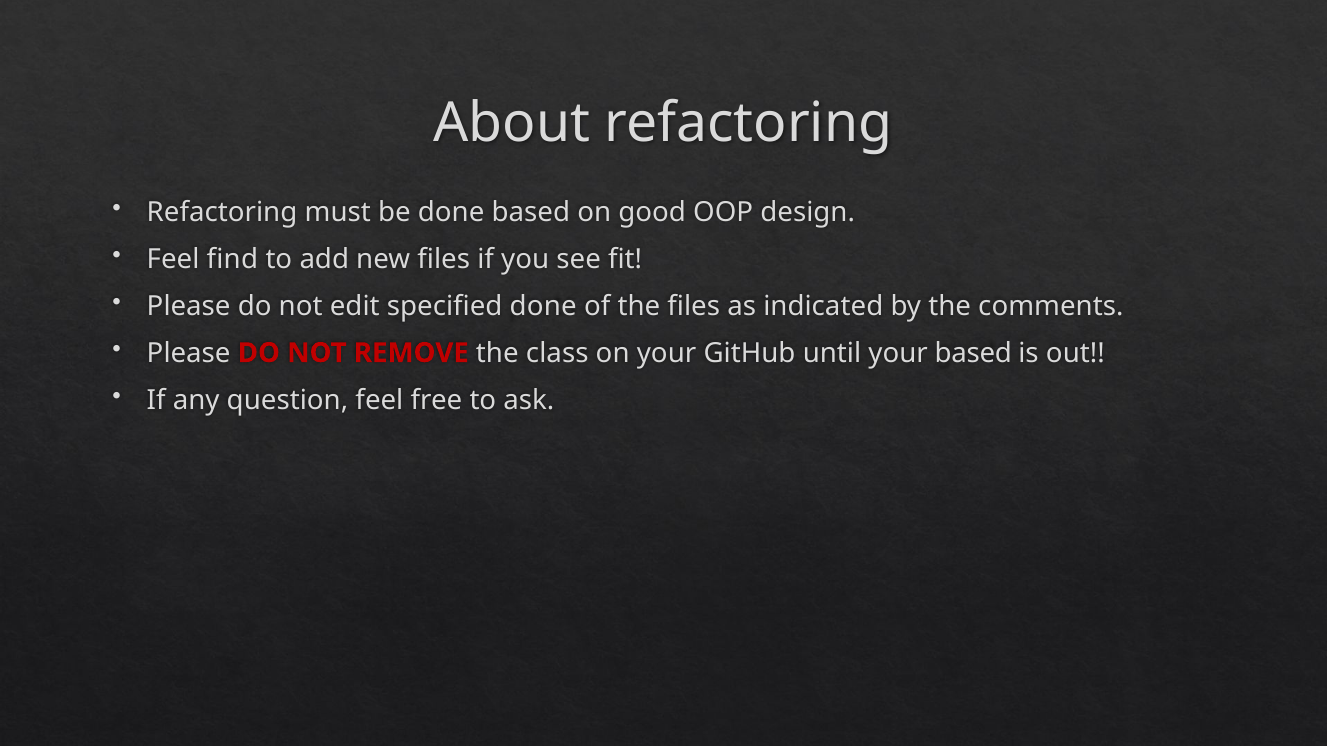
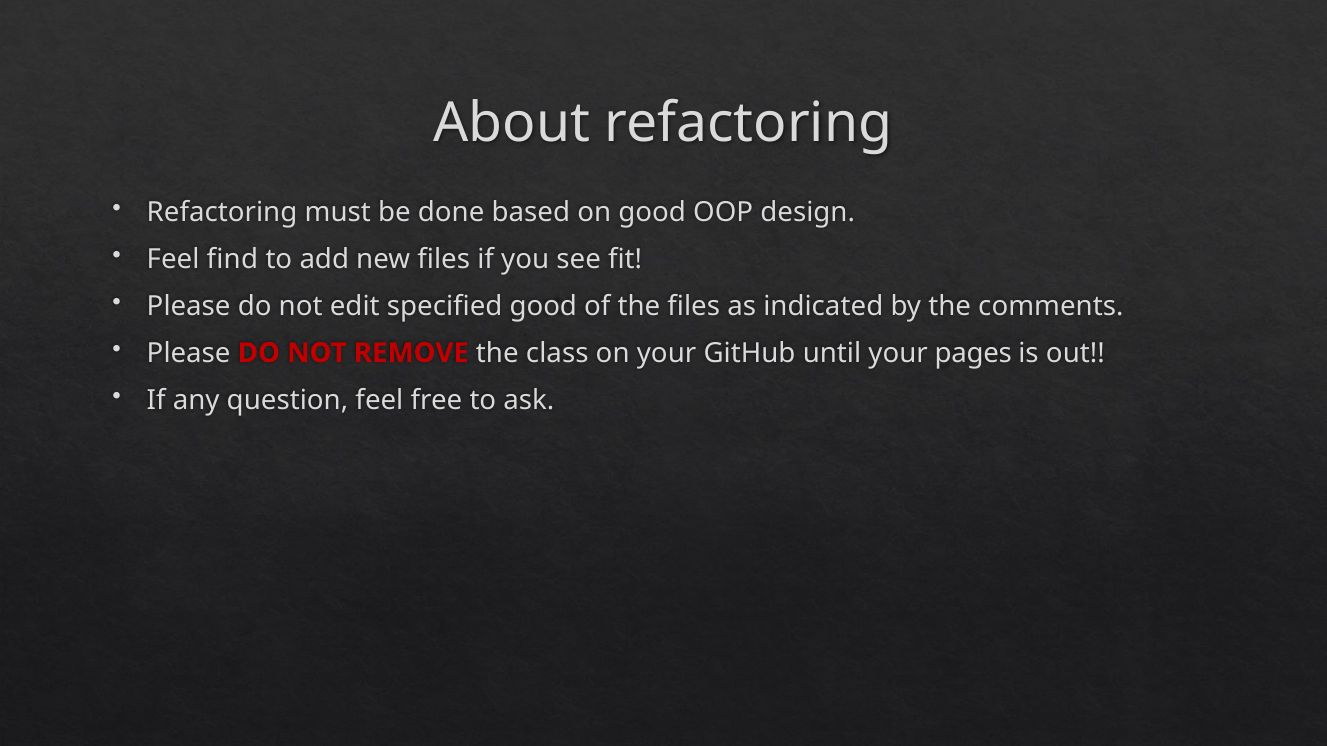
specified done: done -> good
your based: based -> pages
